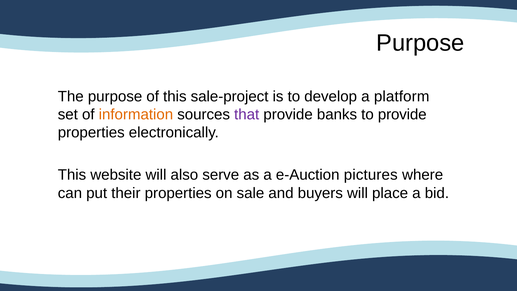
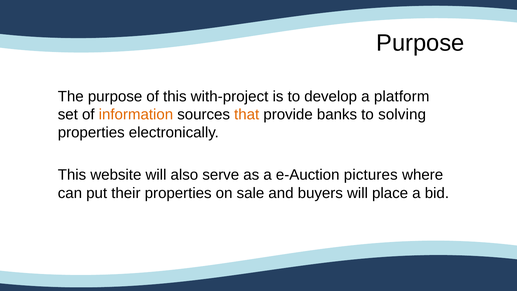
sale-project: sale-project -> with-project
that colour: purple -> orange
to provide: provide -> solving
